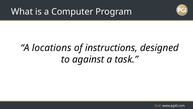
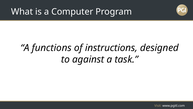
locations: locations -> functions
